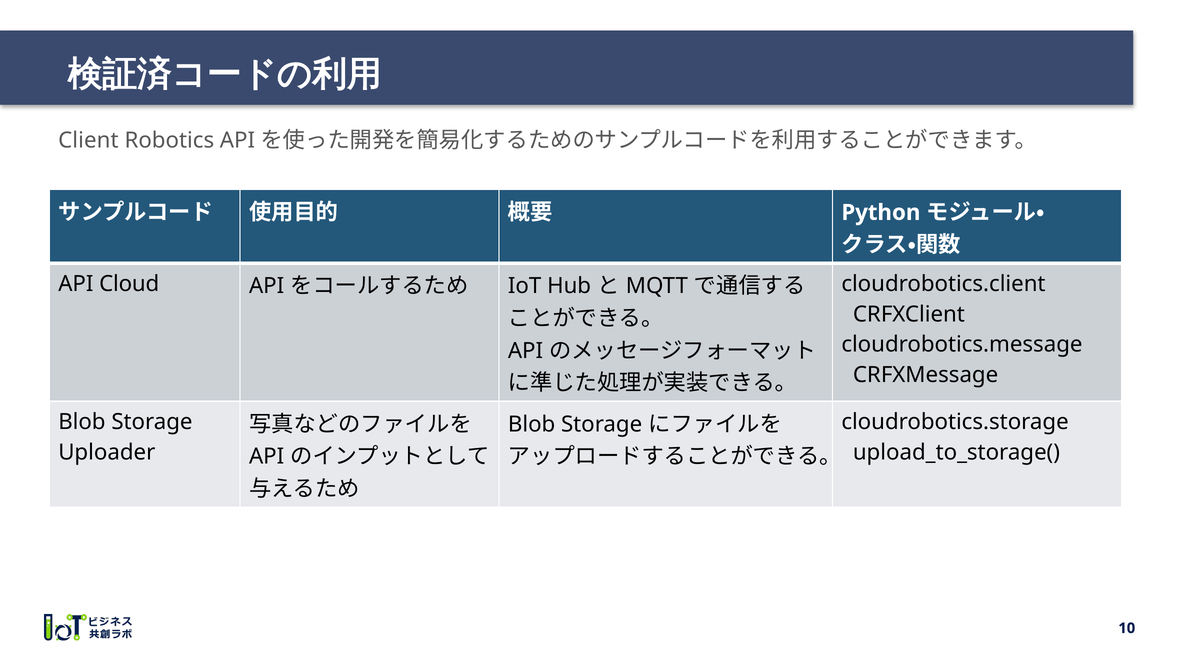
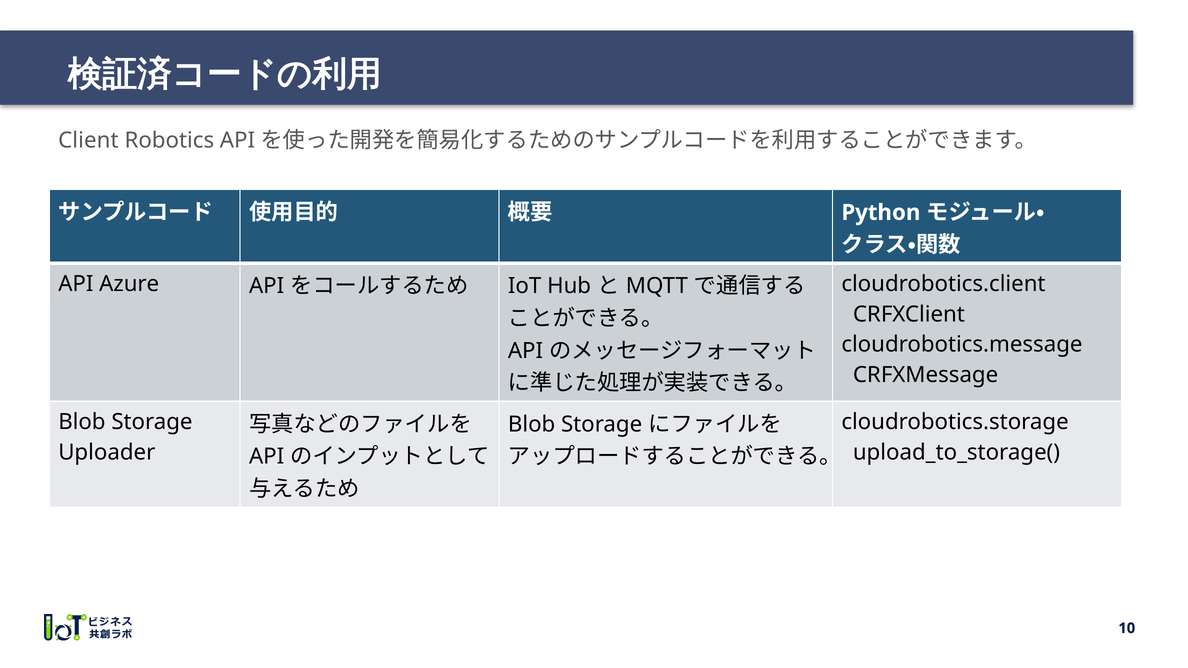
Cloud: Cloud -> Azure
